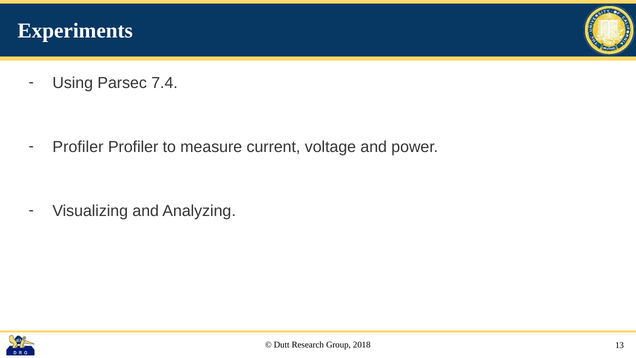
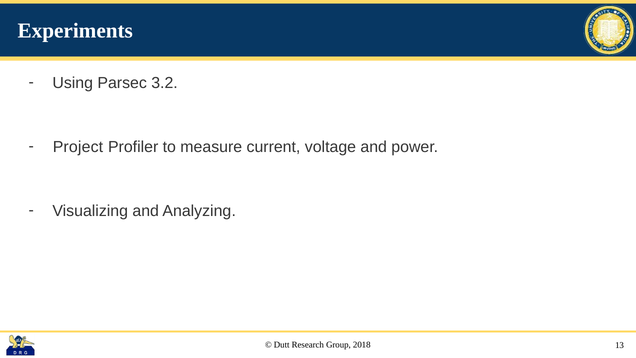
7.4: 7.4 -> 3.2
Profiler at (78, 147): Profiler -> Project
